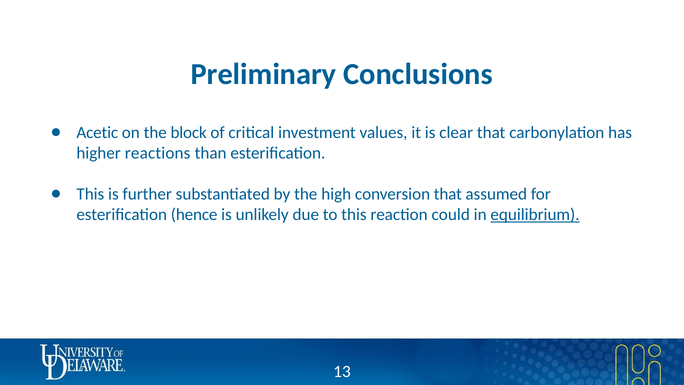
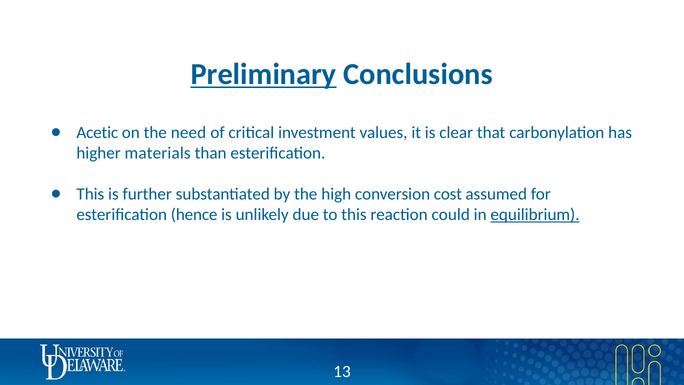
Preliminary underline: none -> present
block: block -> need
reactions: reactions -> materials
conversion that: that -> cost
